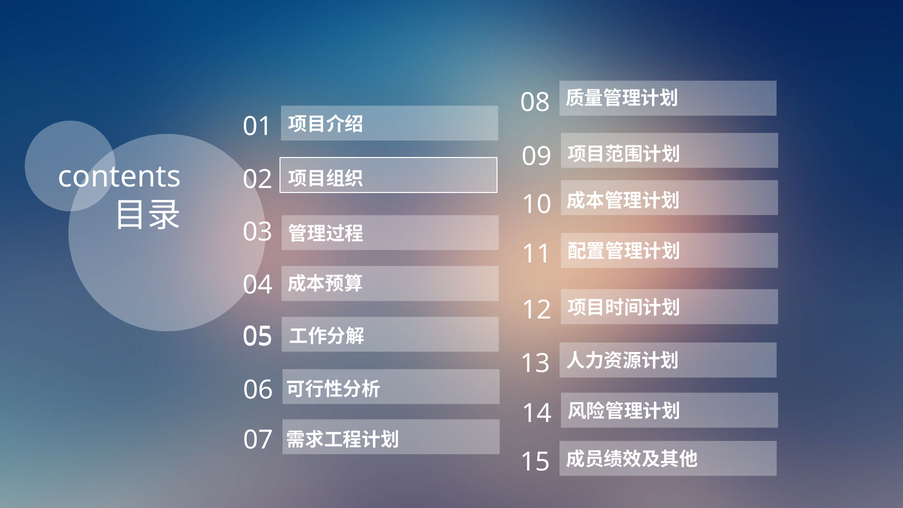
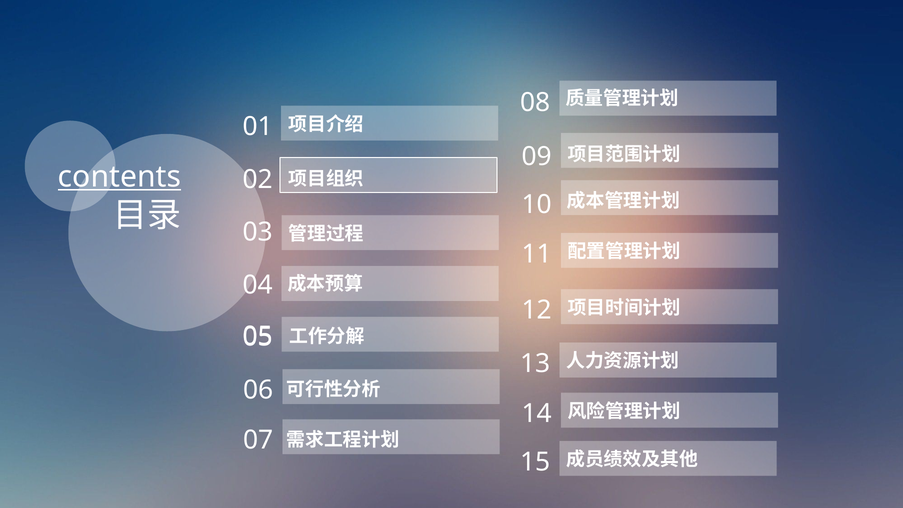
contents underline: none -> present
